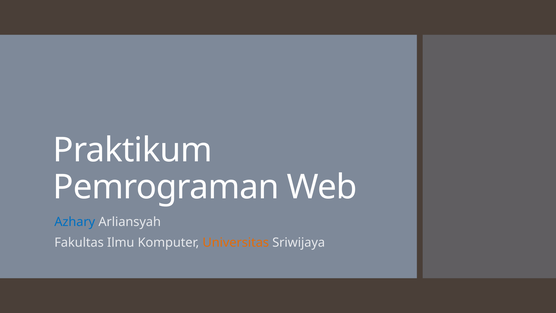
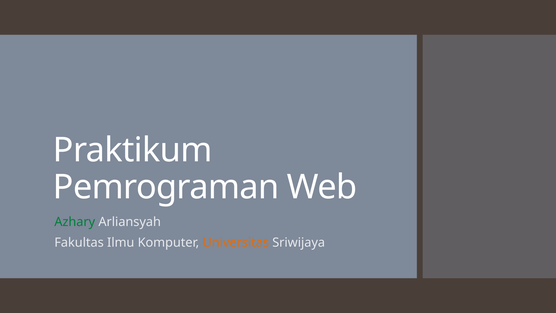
Azhary colour: blue -> green
